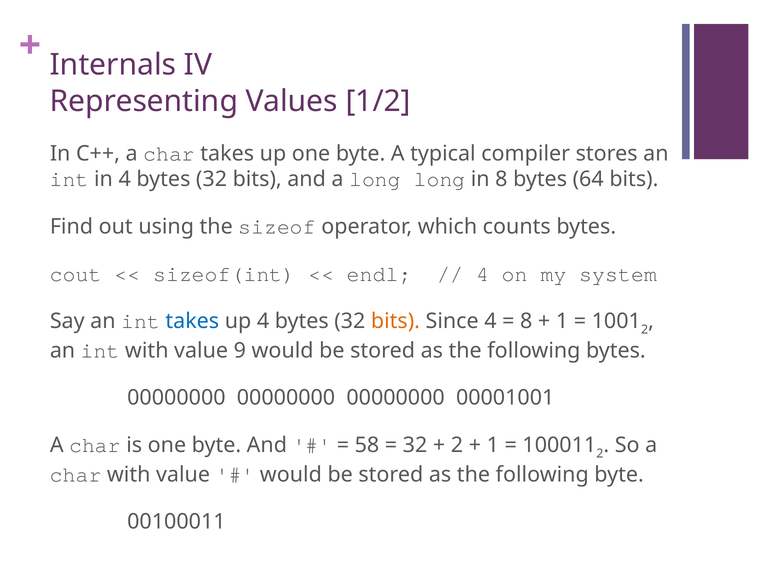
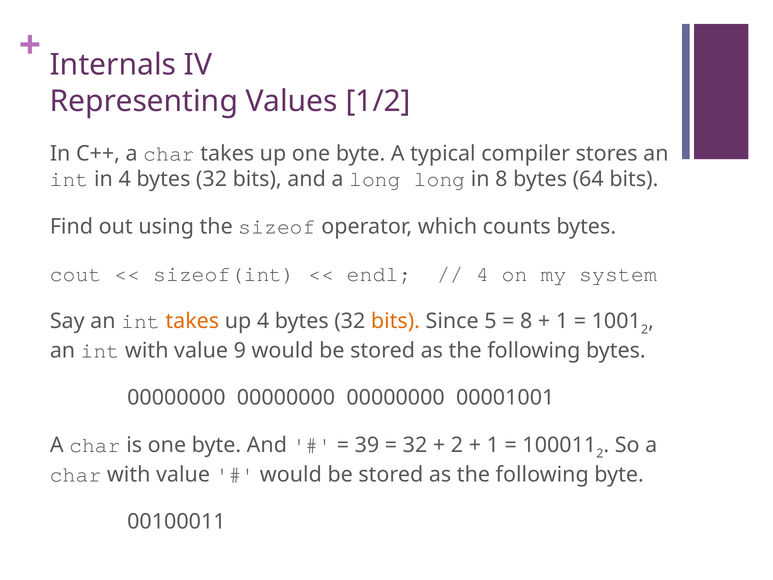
takes at (192, 321) colour: blue -> orange
Since 4: 4 -> 5
58: 58 -> 39
